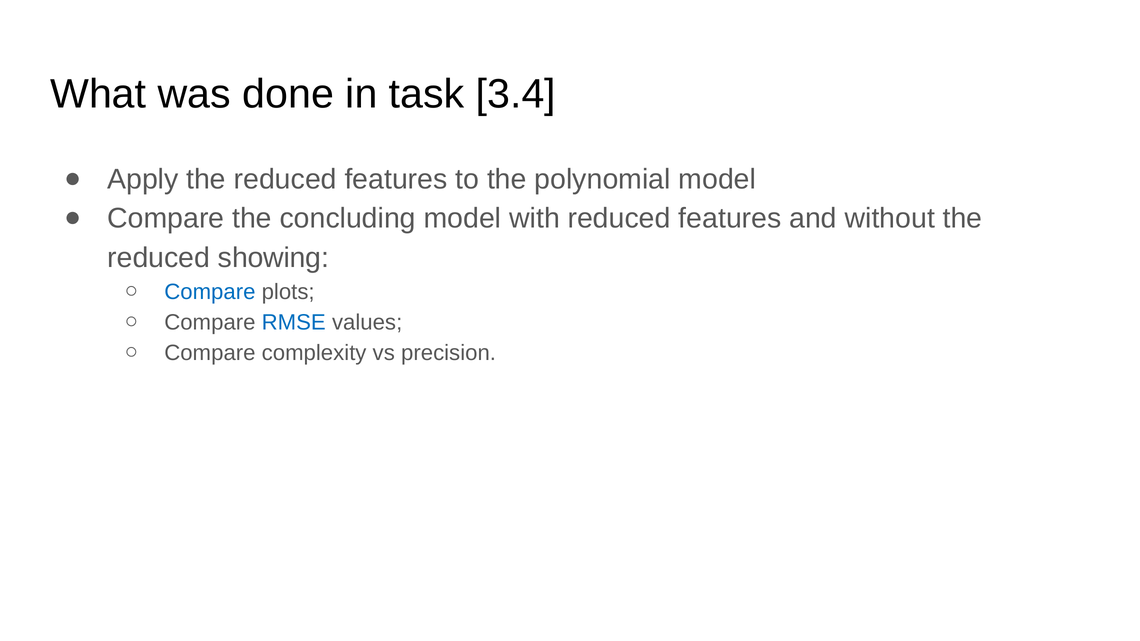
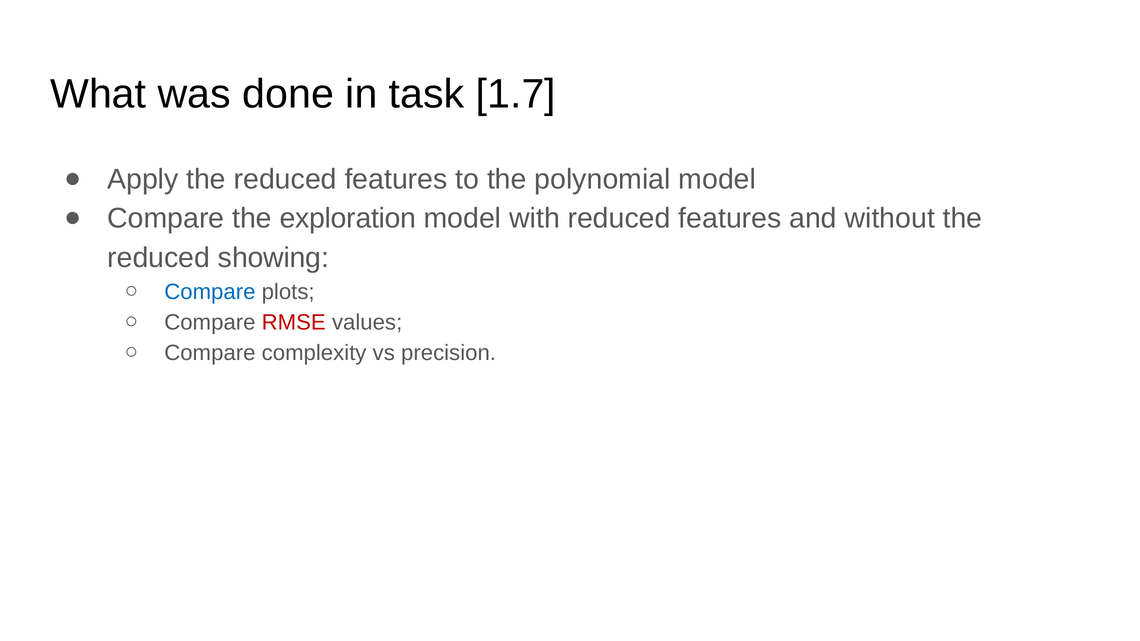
3.4: 3.4 -> 1.7
concluding: concluding -> exploration
RMSE colour: blue -> red
